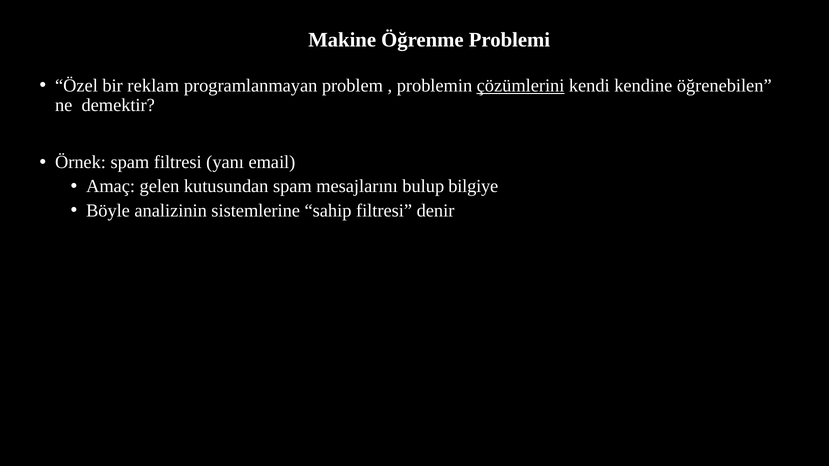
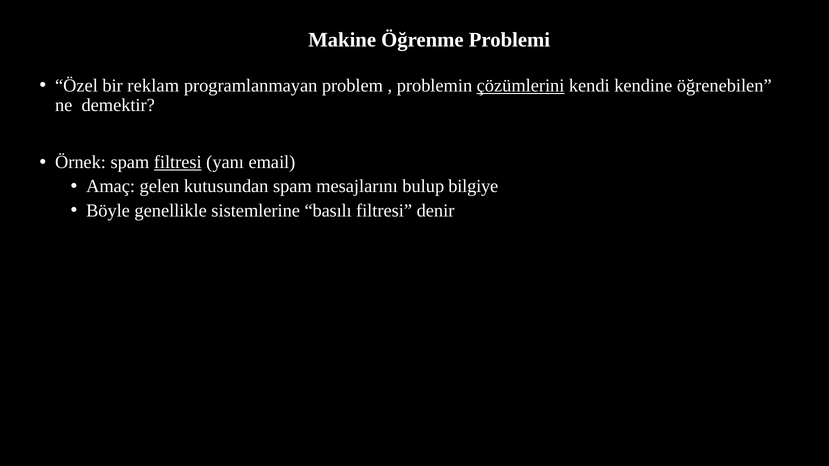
filtresi at (178, 162) underline: none -> present
analizinin: analizinin -> genellikle
sahip: sahip -> basılı
